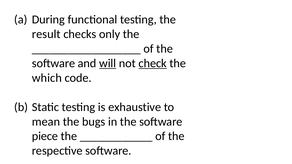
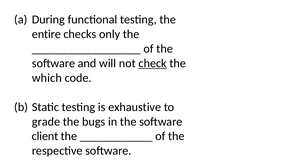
result: result -> entire
will underline: present -> none
mean: mean -> grade
piece: piece -> client
